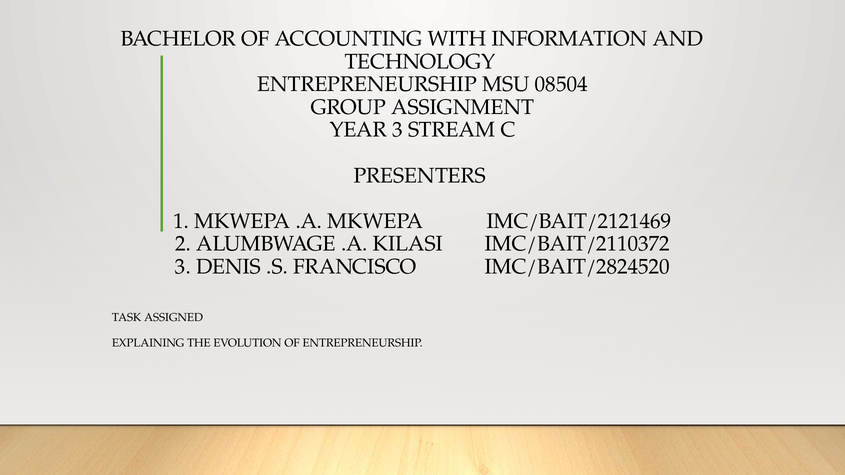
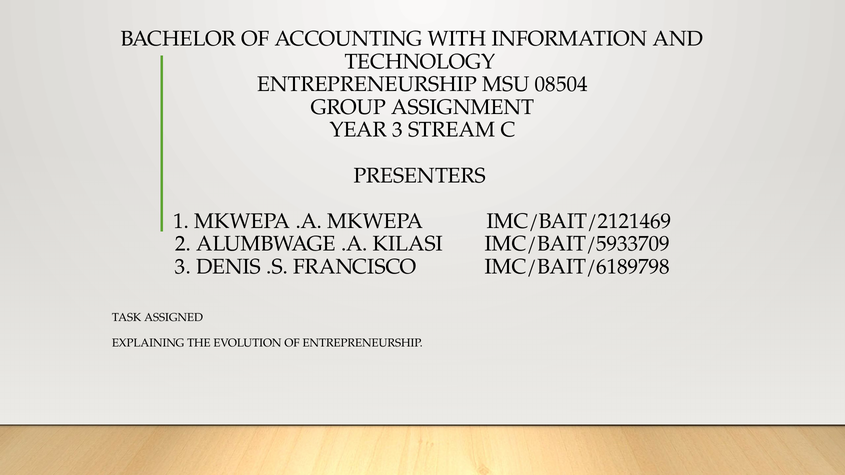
IMC/BAIT/2110372: IMC/BAIT/2110372 -> IMC/BAIT/5933709
IMC/BAIT/2824520: IMC/BAIT/2824520 -> IMC/BAIT/6189798
